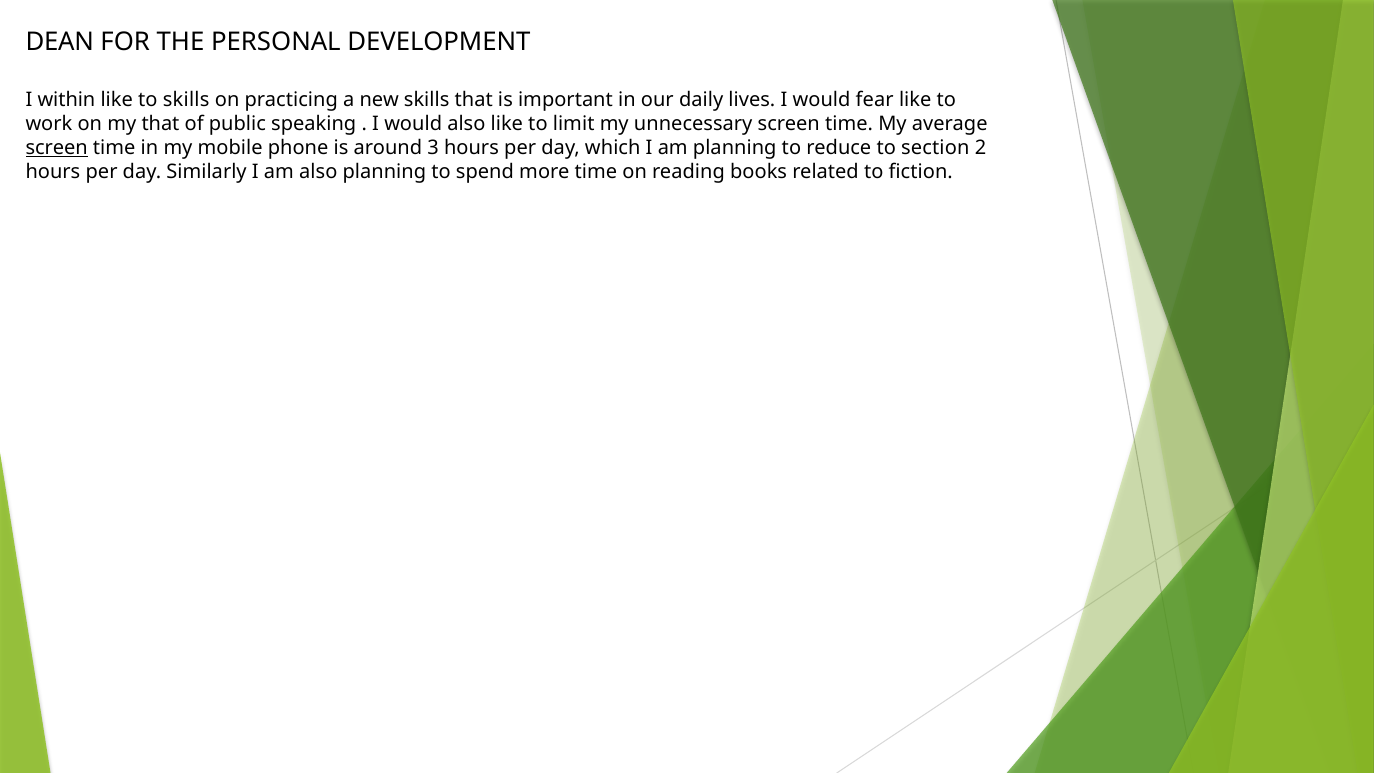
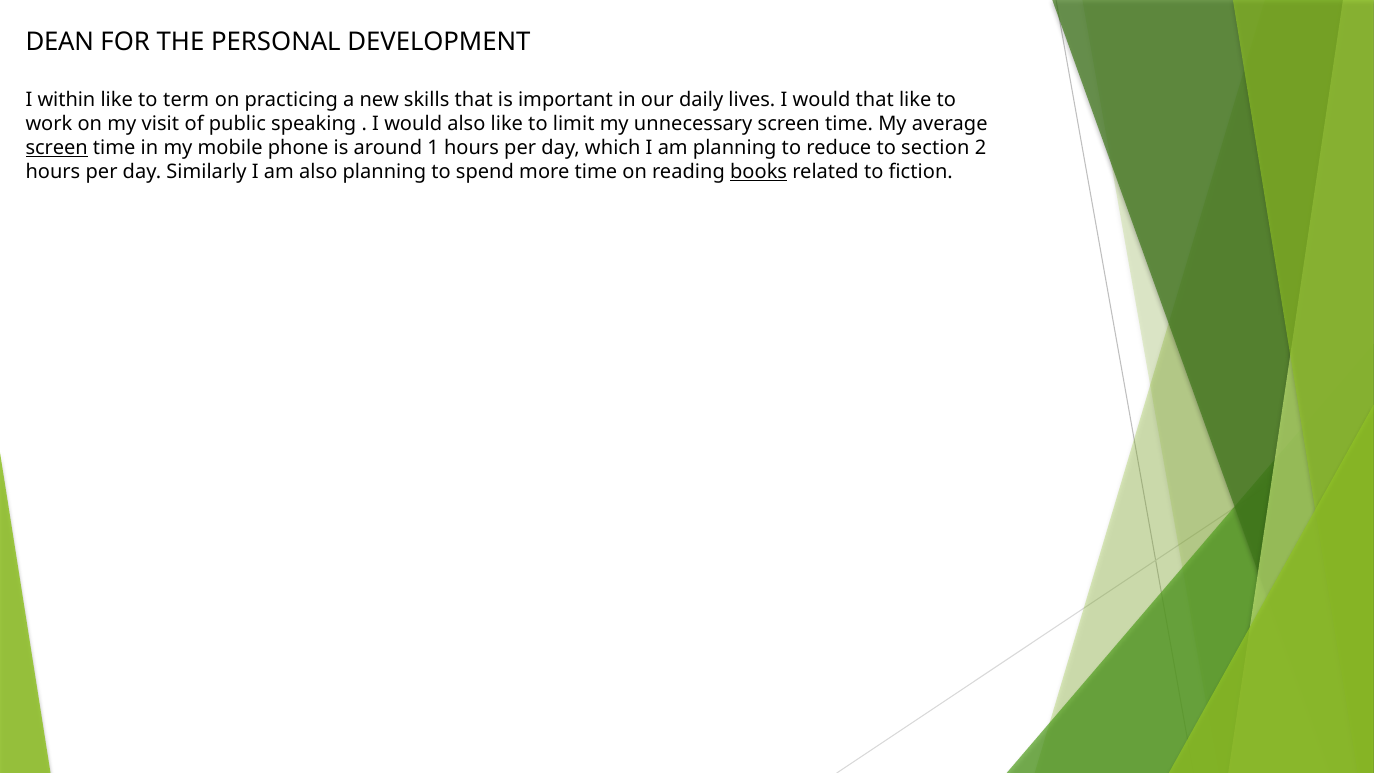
to skills: skills -> term
would fear: fear -> that
my that: that -> visit
3: 3 -> 1
books underline: none -> present
